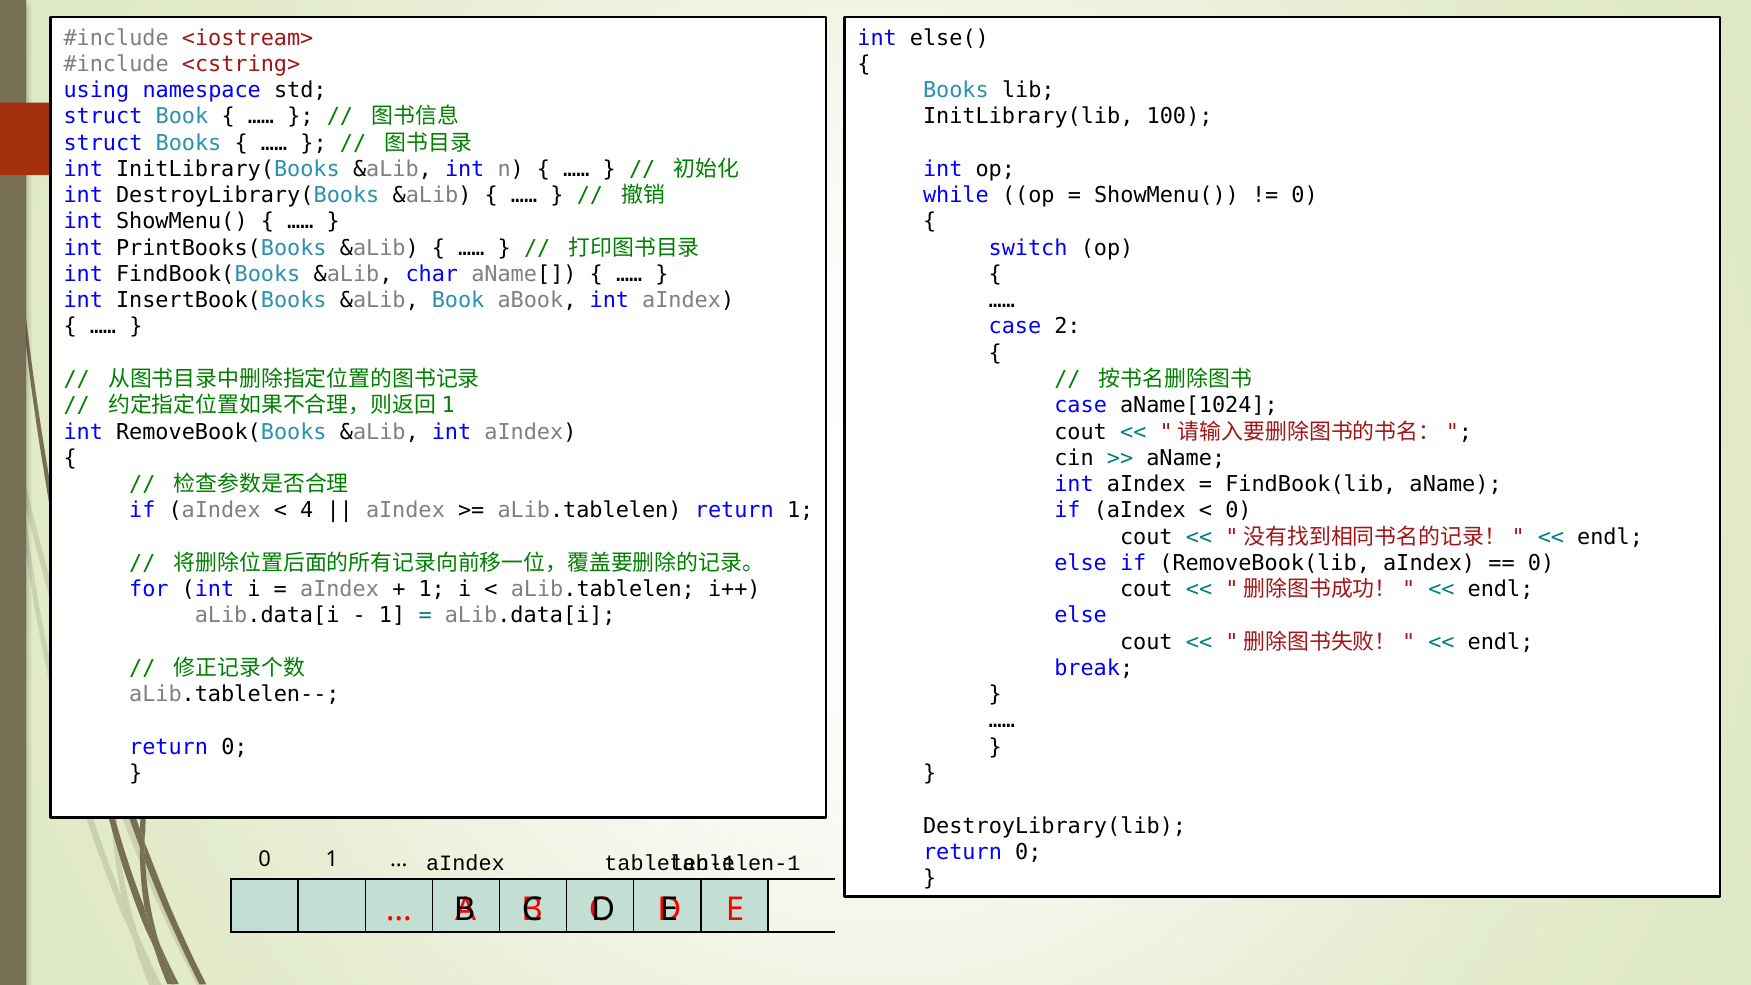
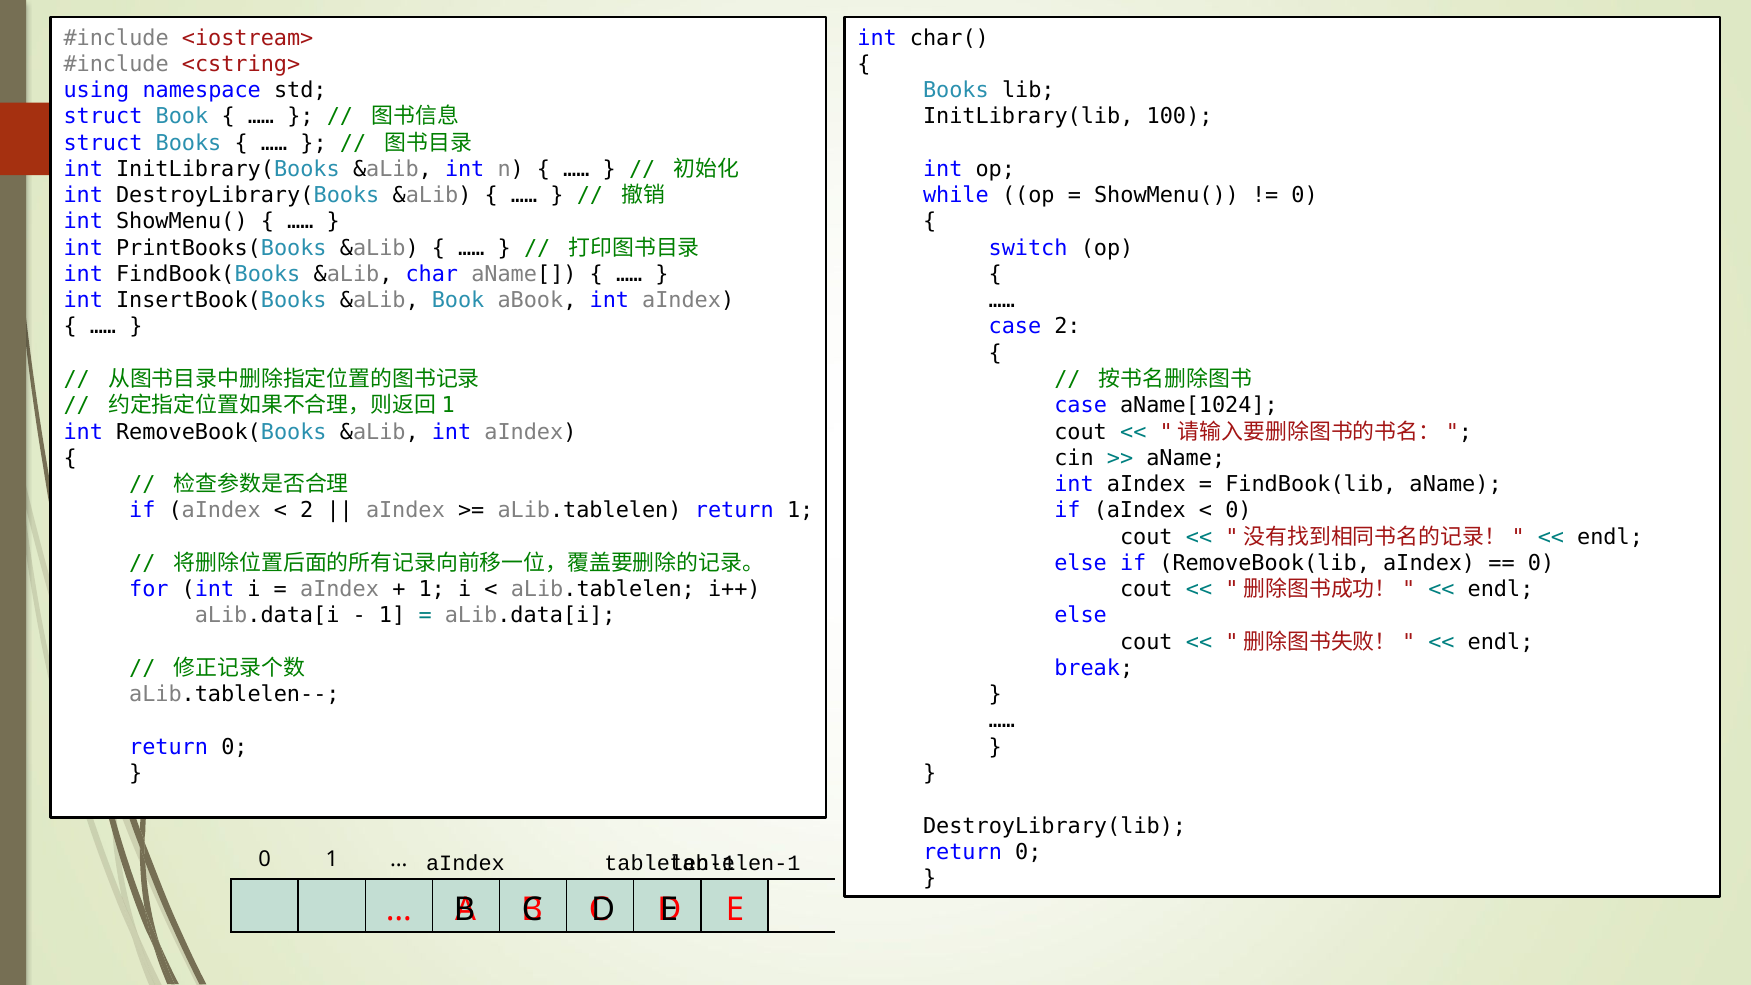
else(: else( -> char(
4 at (307, 511): 4 -> 2
